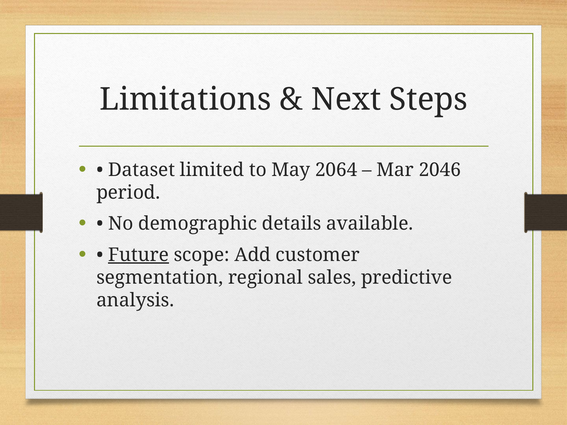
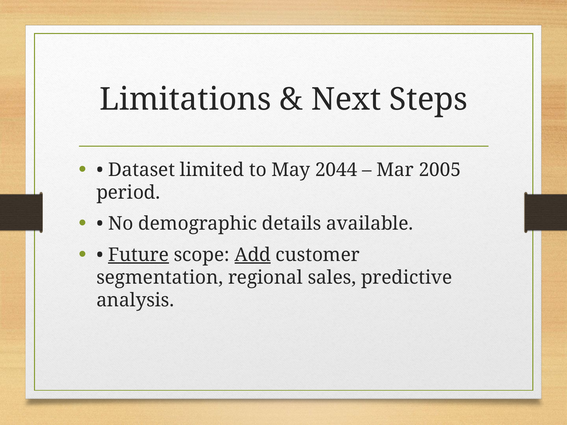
2064: 2064 -> 2044
2046: 2046 -> 2005
Add underline: none -> present
